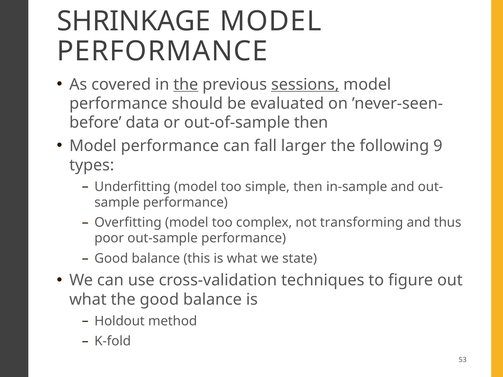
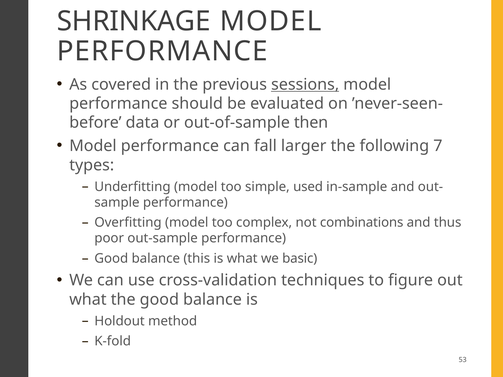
the at (186, 84) underline: present -> none
9: 9 -> 7
simple then: then -> used
transforming: transforming -> combinations
state: state -> basic
